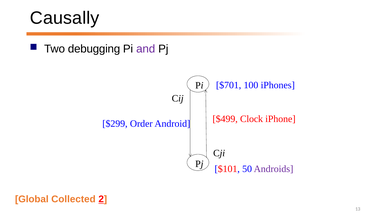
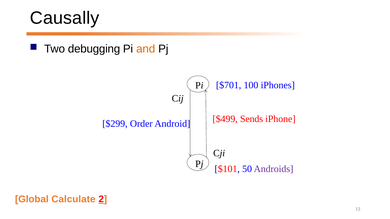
and colour: purple -> orange
Clock: Clock -> Sends
Collected: Collected -> Calculate
